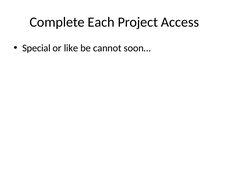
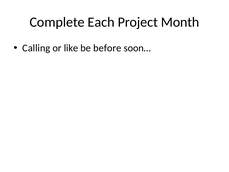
Access: Access -> Month
Special: Special -> Calling
cannot: cannot -> before
